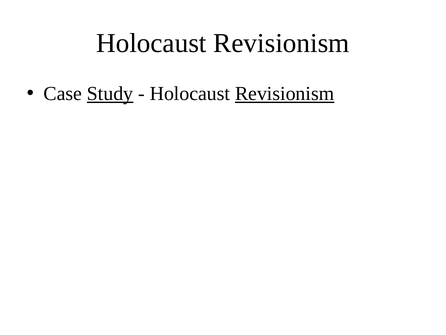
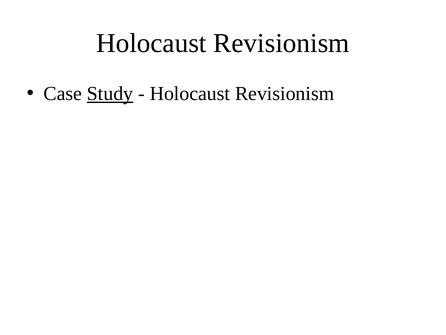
Revisionism at (285, 94) underline: present -> none
